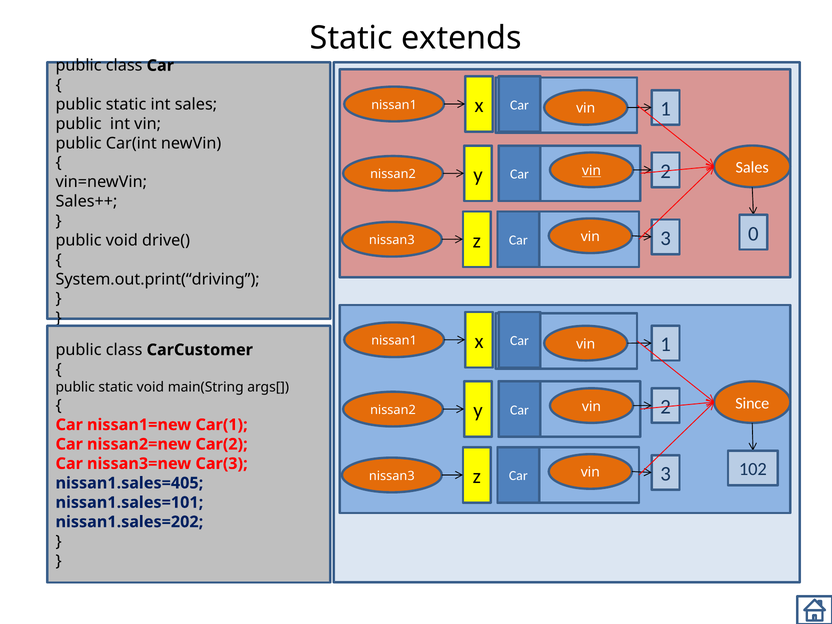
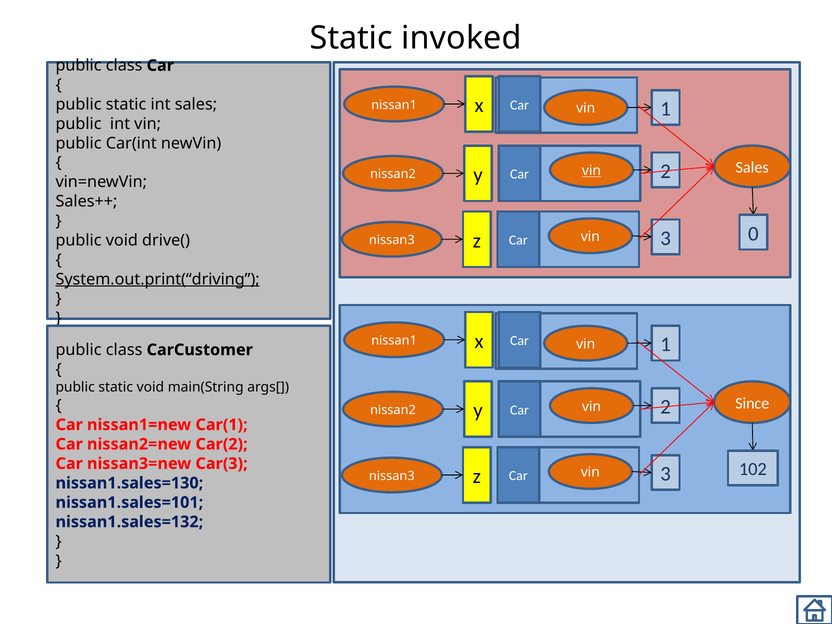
extends: extends -> invoked
System.out.print(“driving underline: none -> present
nissan1.sales=405: nissan1.sales=405 -> nissan1.sales=130
nissan1.sales=202: nissan1.sales=202 -> nissan1.sales=132
